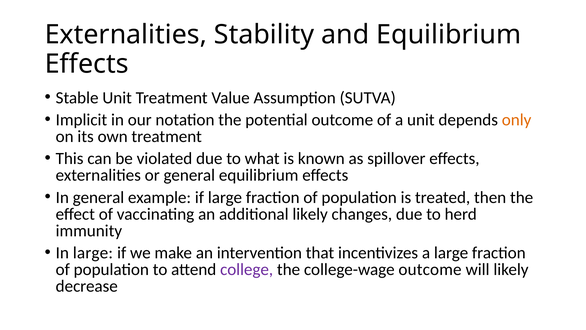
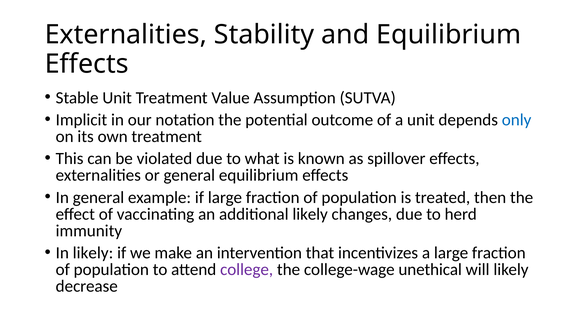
only colour: orange -> blue
In large: large -> likely
college-wage outcome: outcome -> unethical
